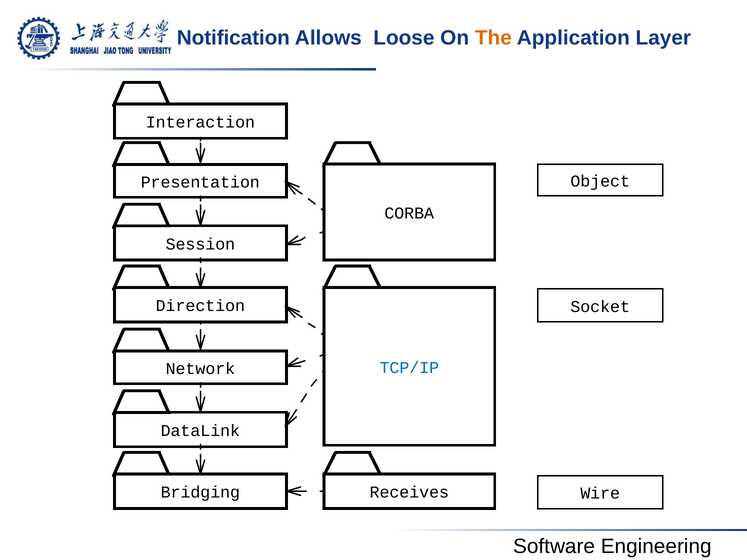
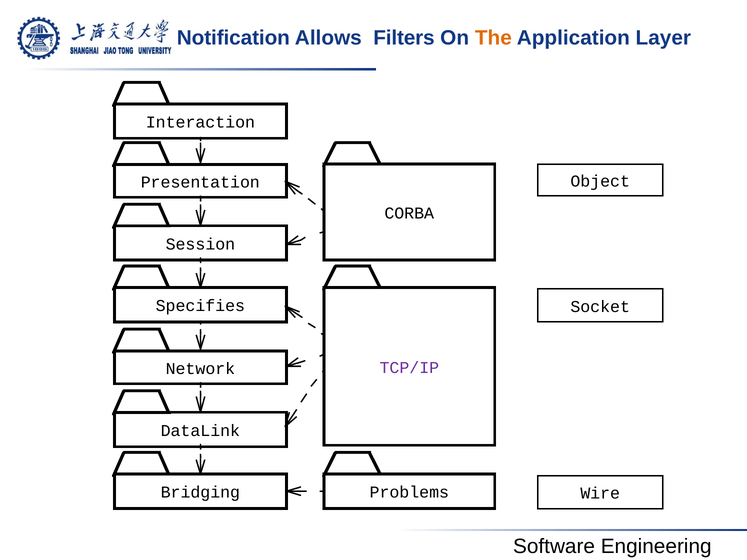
Loose: Loose -> Filters
Direction: Direction -> Specifies
TCP/IP colour: blue -> purple
Receives: Receives -> Problems
